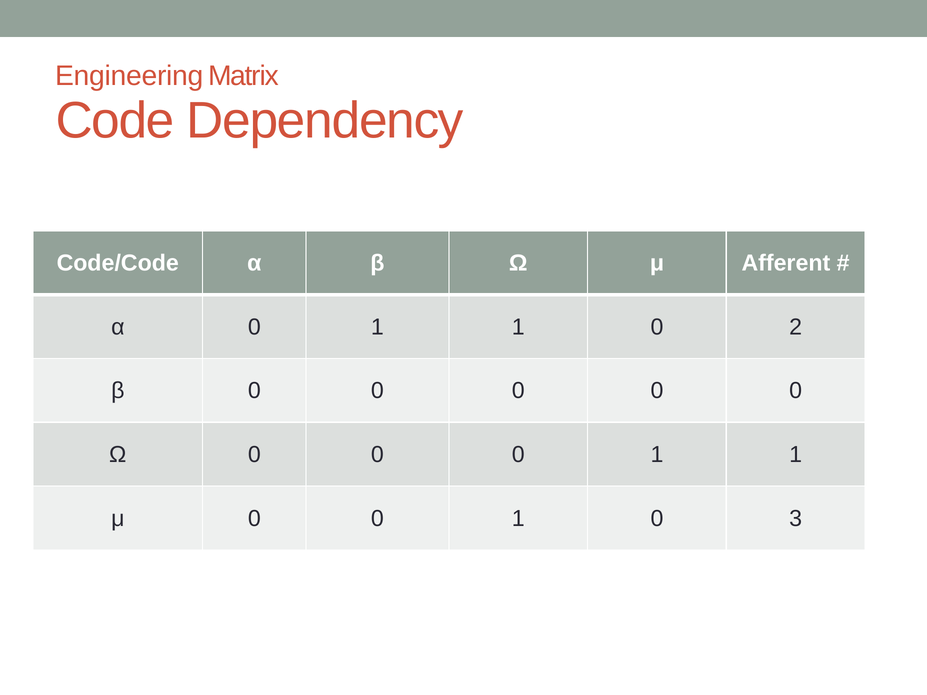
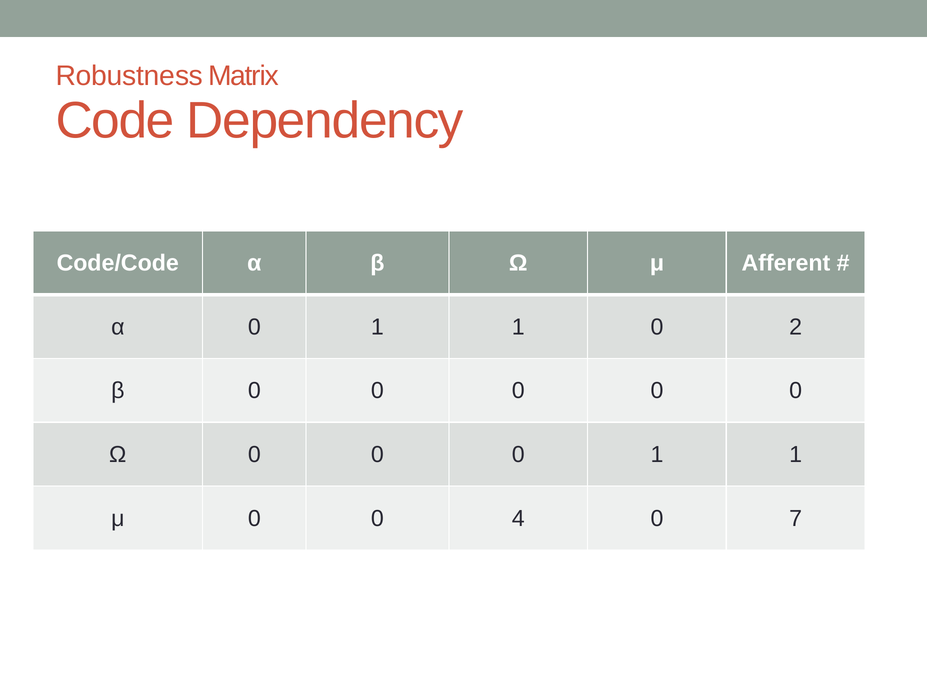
Engineering: Engineering -> Robustness
μ 0 0 1: 1 -> 4
3: 3 -> 7
